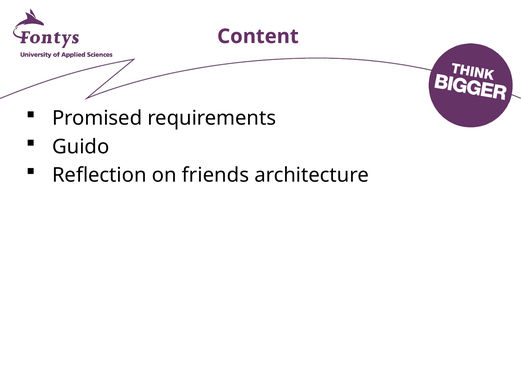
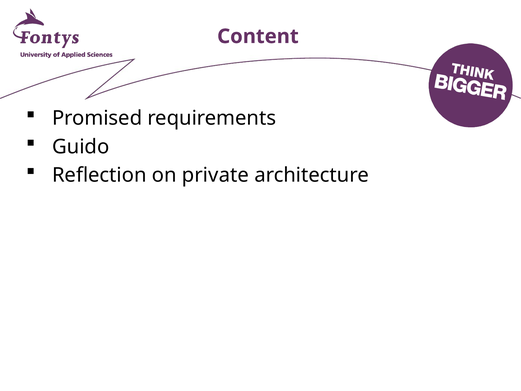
friends: friends -> private
